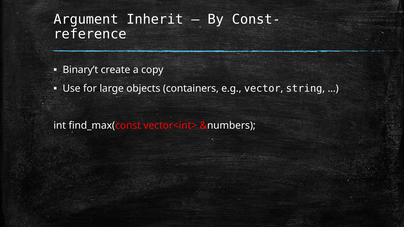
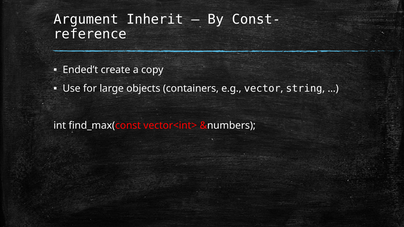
Binary’t: Binary’t -> Ended’t
